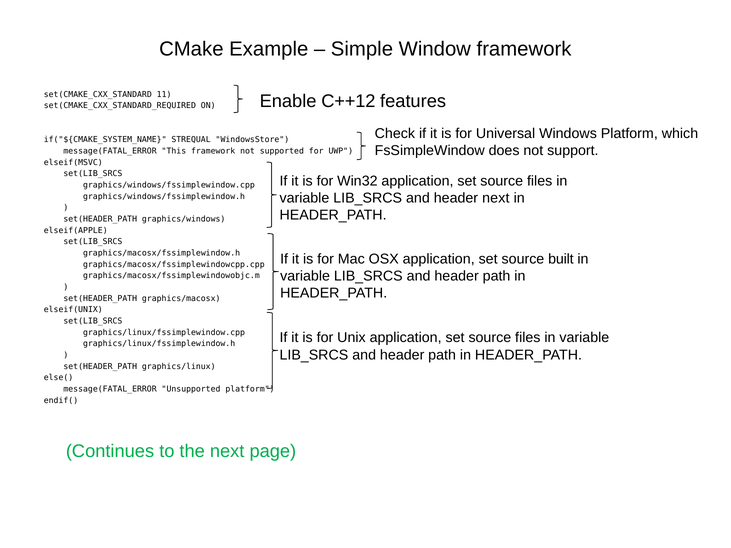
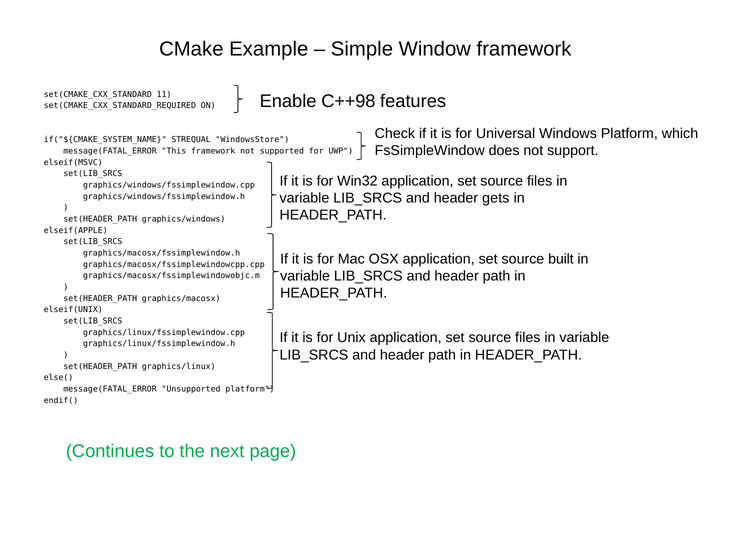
C++12: C++12 -> C++98
header next: next -> gets
